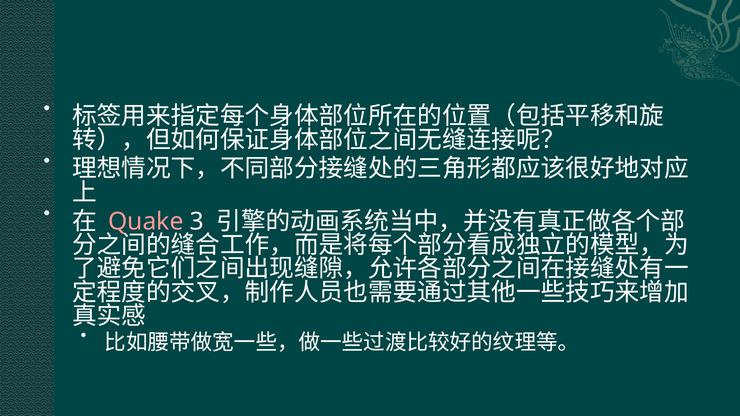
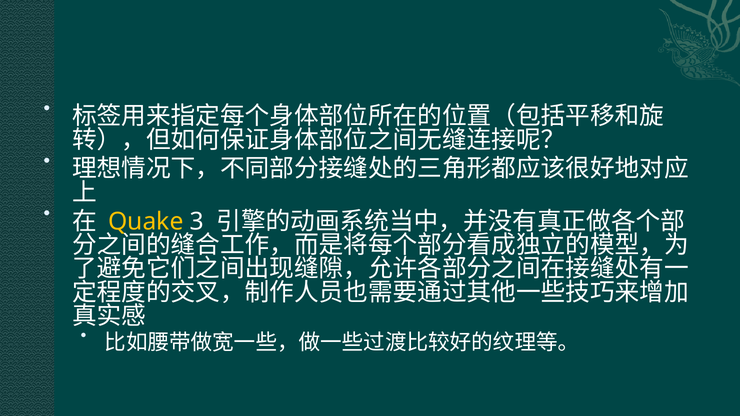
Quake colour: pink -> yellow
